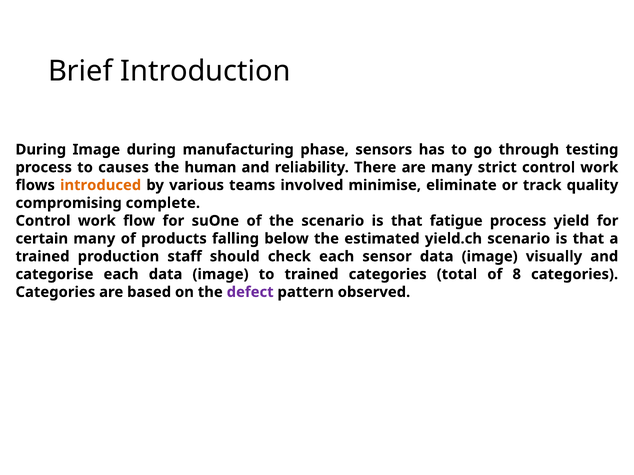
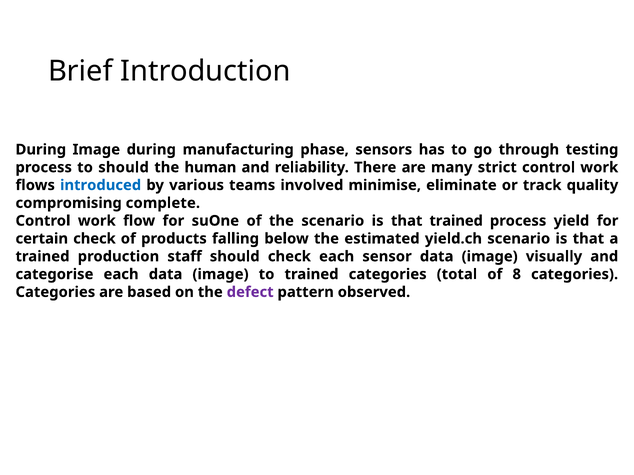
to causes: causes -> should
introduced colour: orange -> blue
that fatigue: fatigue -> trained
certain many: many -> check
